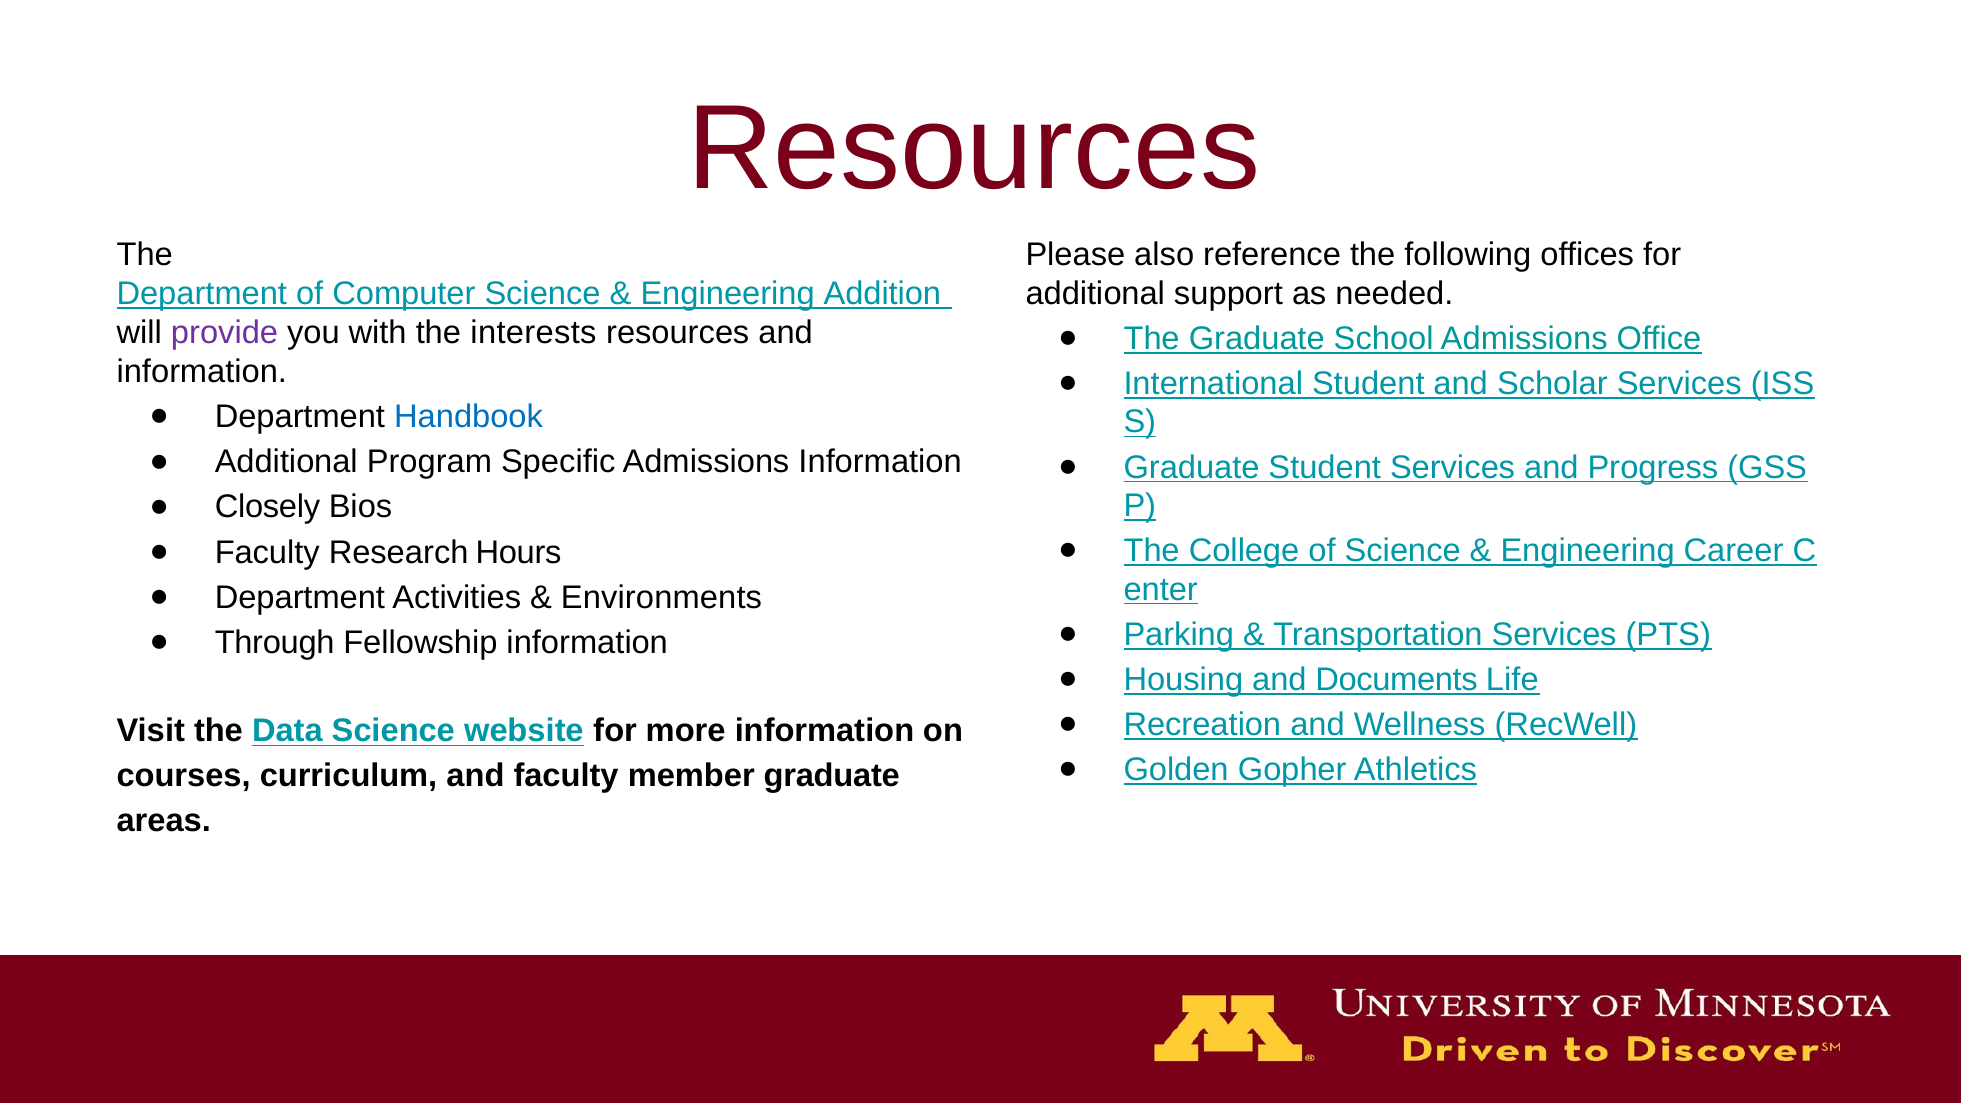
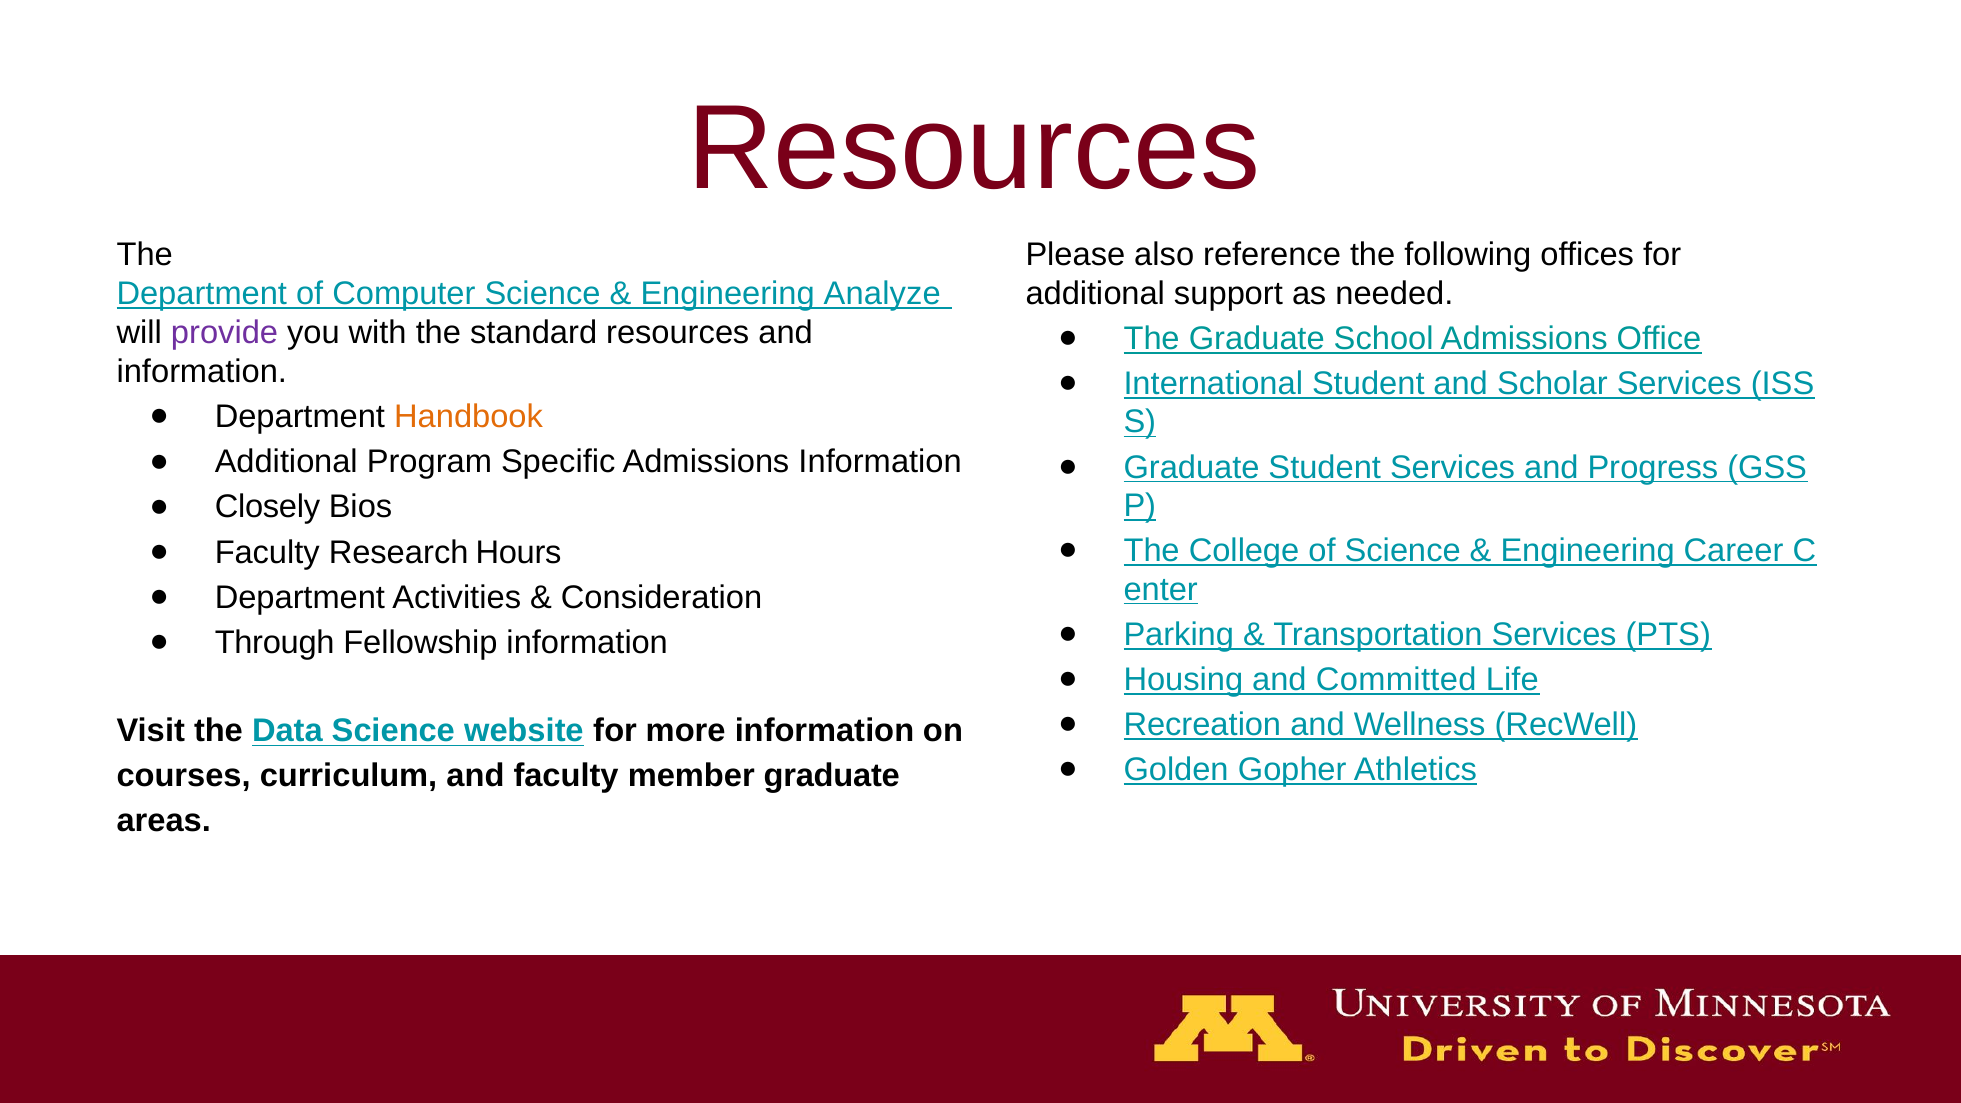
Addition: Addition -> Analyze
interests: interests -> standard
Handbook colour: blue -> orange
Environments: Environments -> Consideration
Documents: Documents -> Committed
